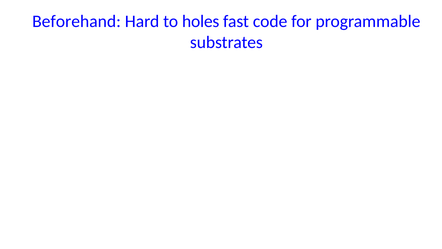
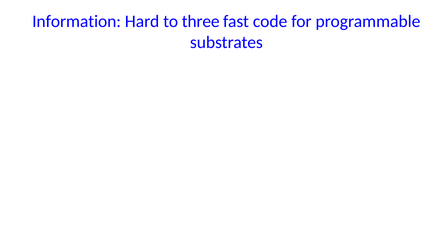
Beforehand: Beforehand -> Information
holes: holes -> three
